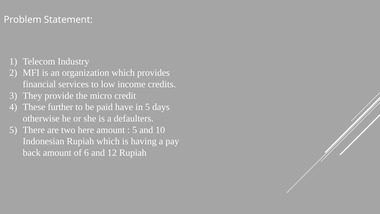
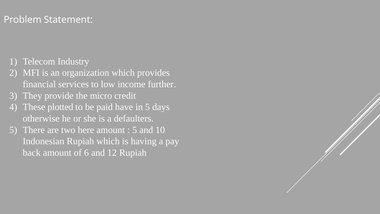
credits: credits -> further
further: further -> plotted
